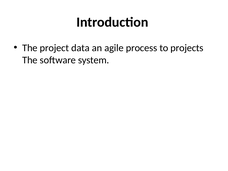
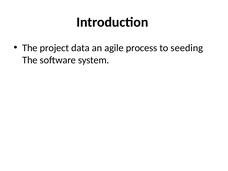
projects: projects -> seeding
